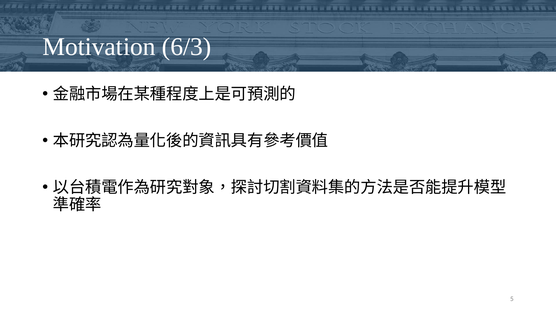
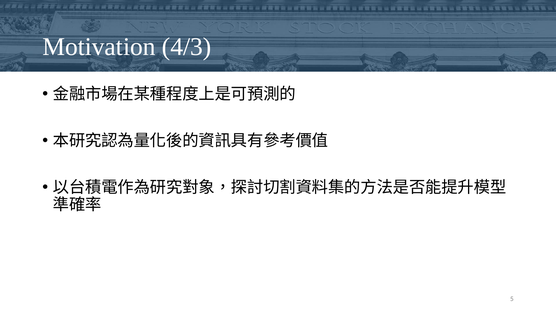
6/3: 6/3 -> 4/3
